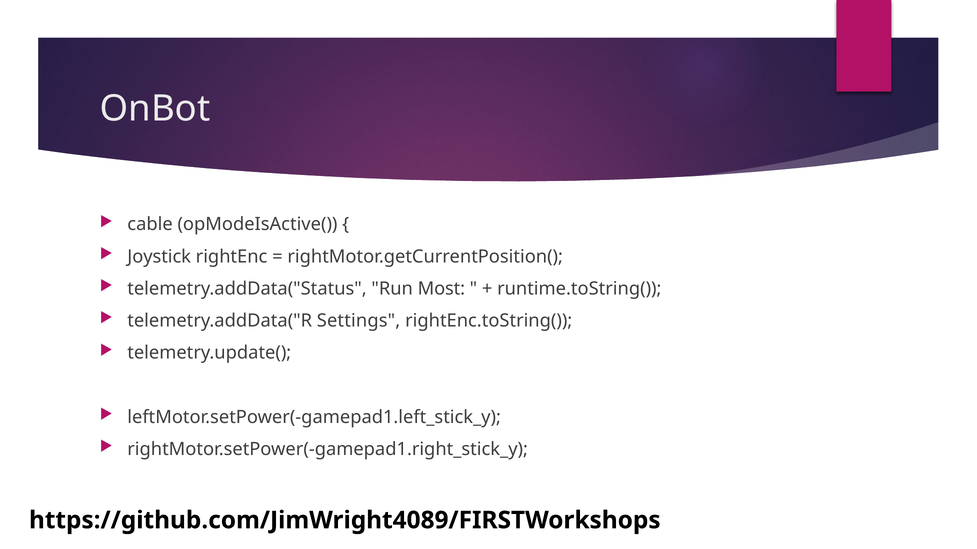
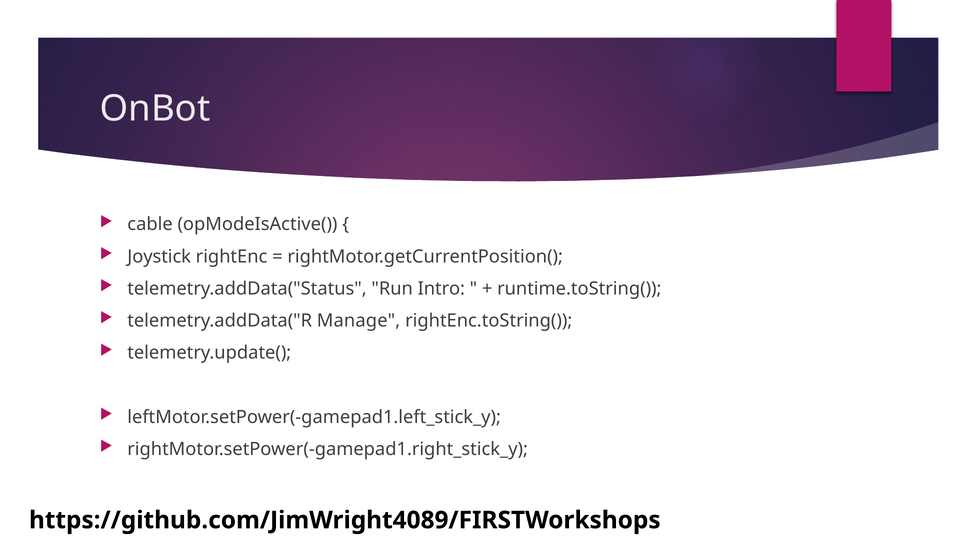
Most: Most -> Intro
Settings: Settings -> Manage
